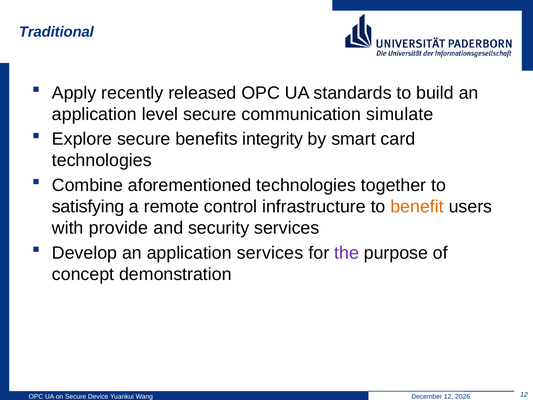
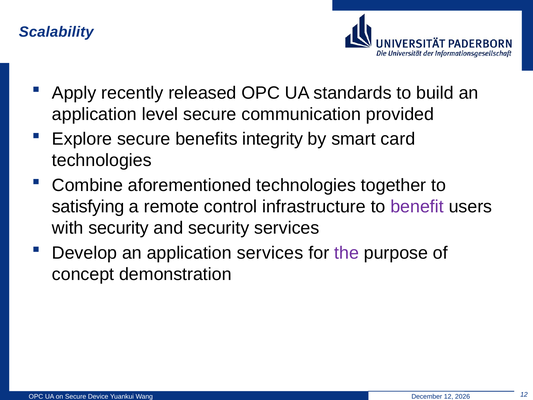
Traditional: Traditional -> Scalability
simulate: simulate -> provided
benefit colour: orange -> purple
with provide: provide -> security
